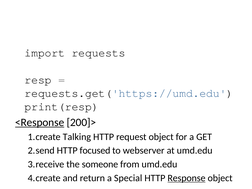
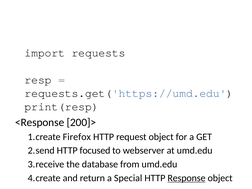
<Response underline: present -> none
Talking: Talking -> Firefox
someone: someone -> database
